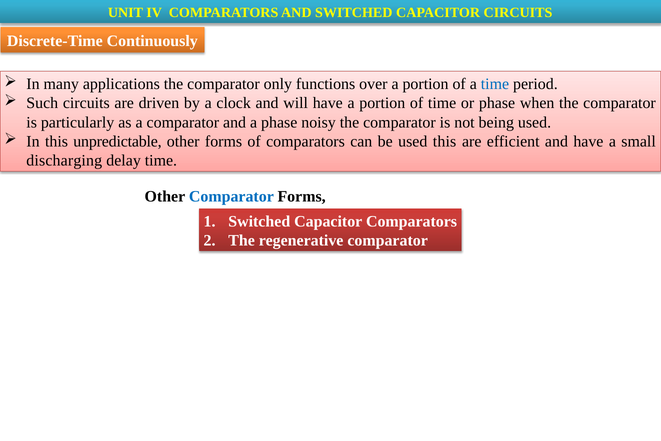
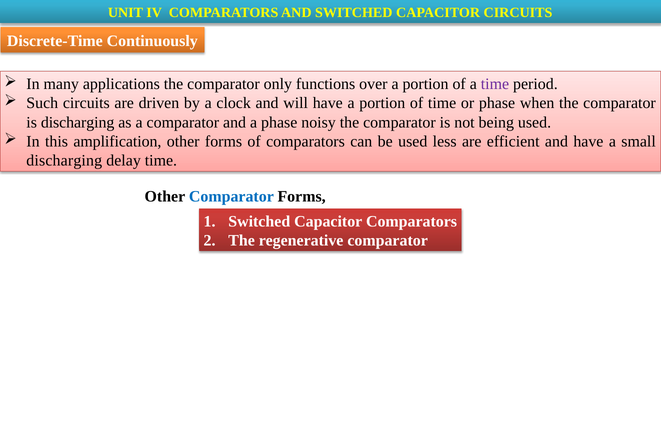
time at (495, 84) colour: blue -> purple
is particularly: particularly -> discharging
unpredictable: unpredictable -> amplification
used this: this -> less
